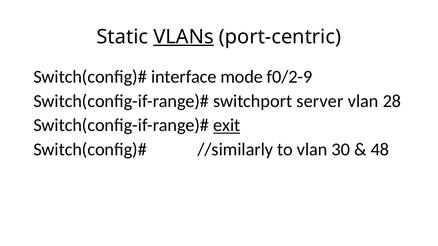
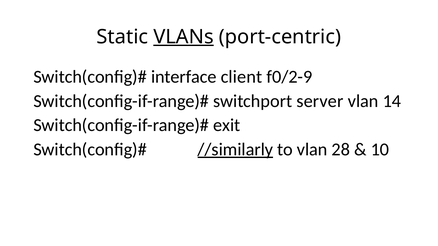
mode: mode -> client
28: 28 -> 14
exit underline: present -> none
//similarly underline: none -> present
30: 30 -> 28
48: 48 -> 10
